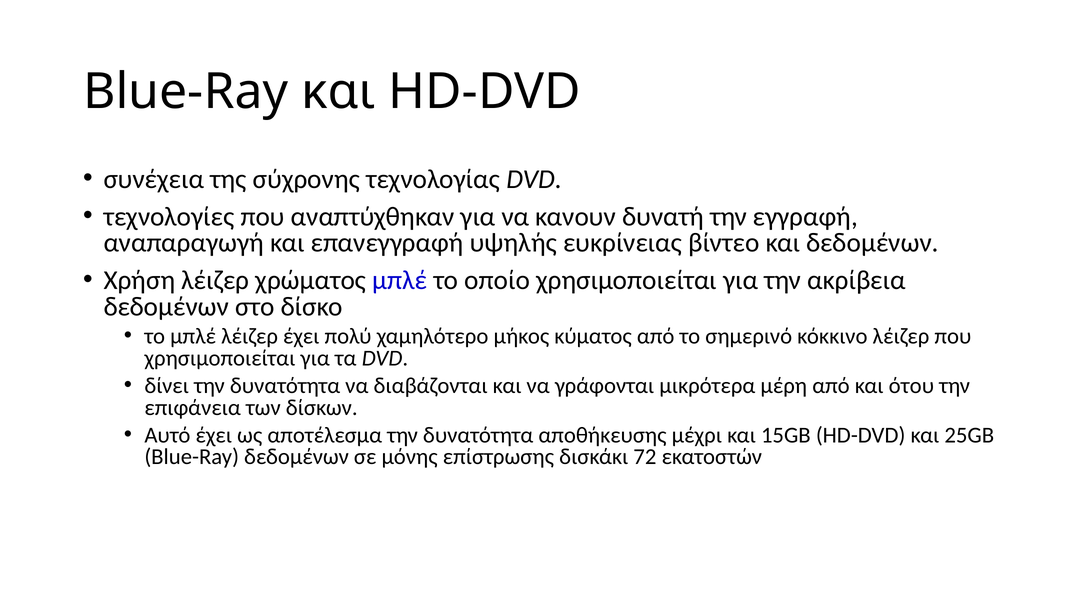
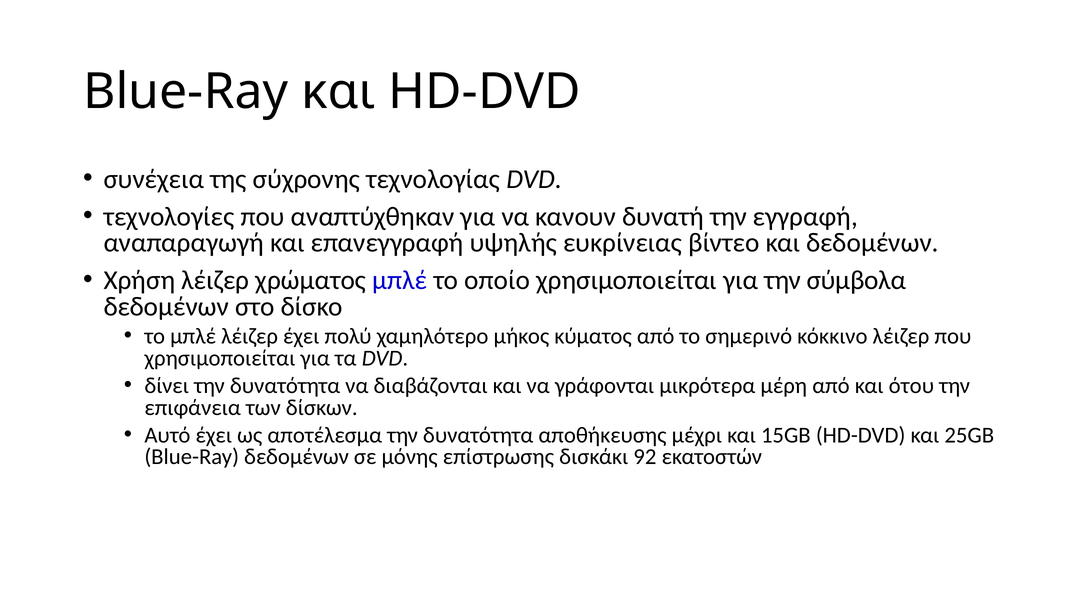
ακρίβεια: ακρίβεια -> σύμβολα
72: 72 -> 92
